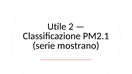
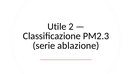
PM2.1: PM2.1 -> PM2.3
mostrano: mostrano -> ablazione
